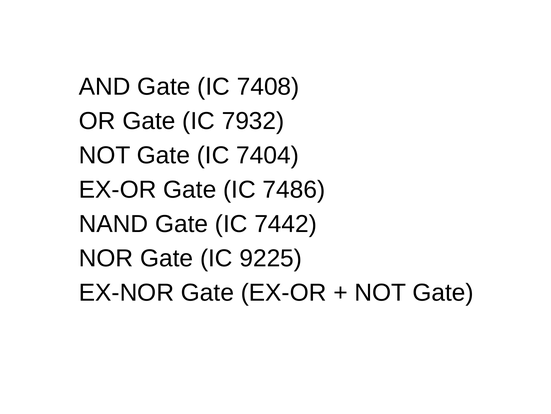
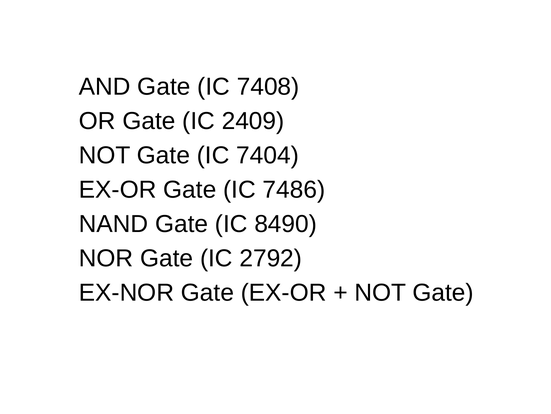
7932: 7932 -> 2409
7442: 7442 -> 8490
9225: 9225 -> 2792
